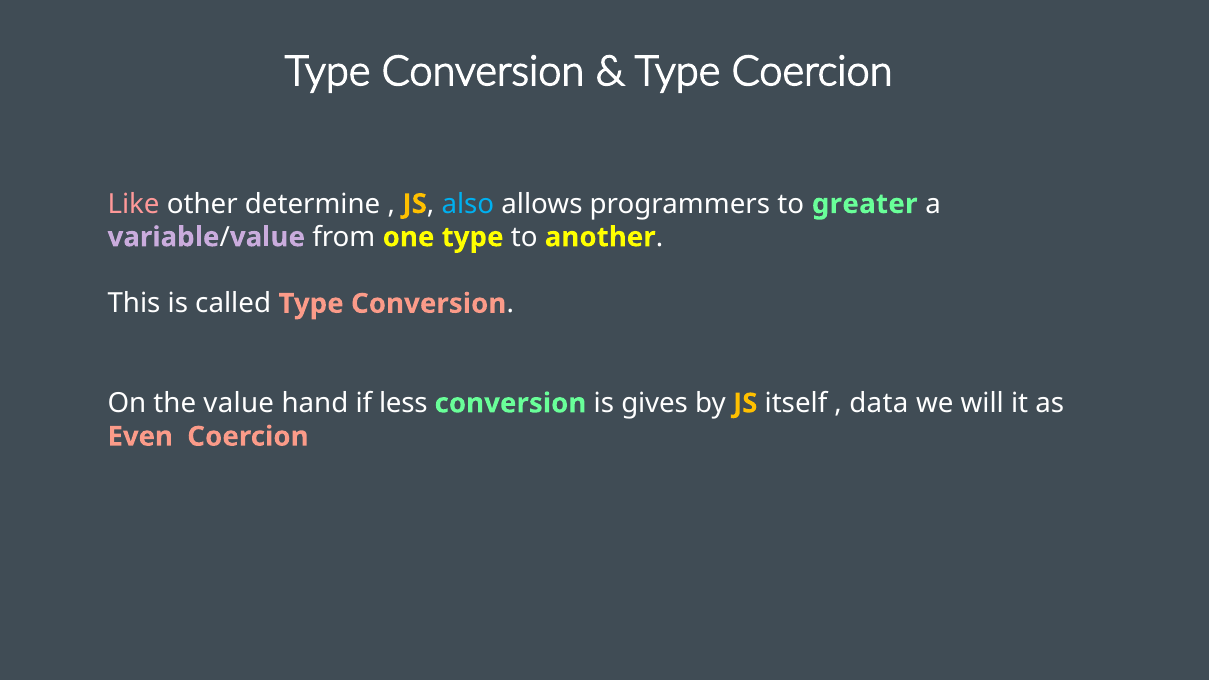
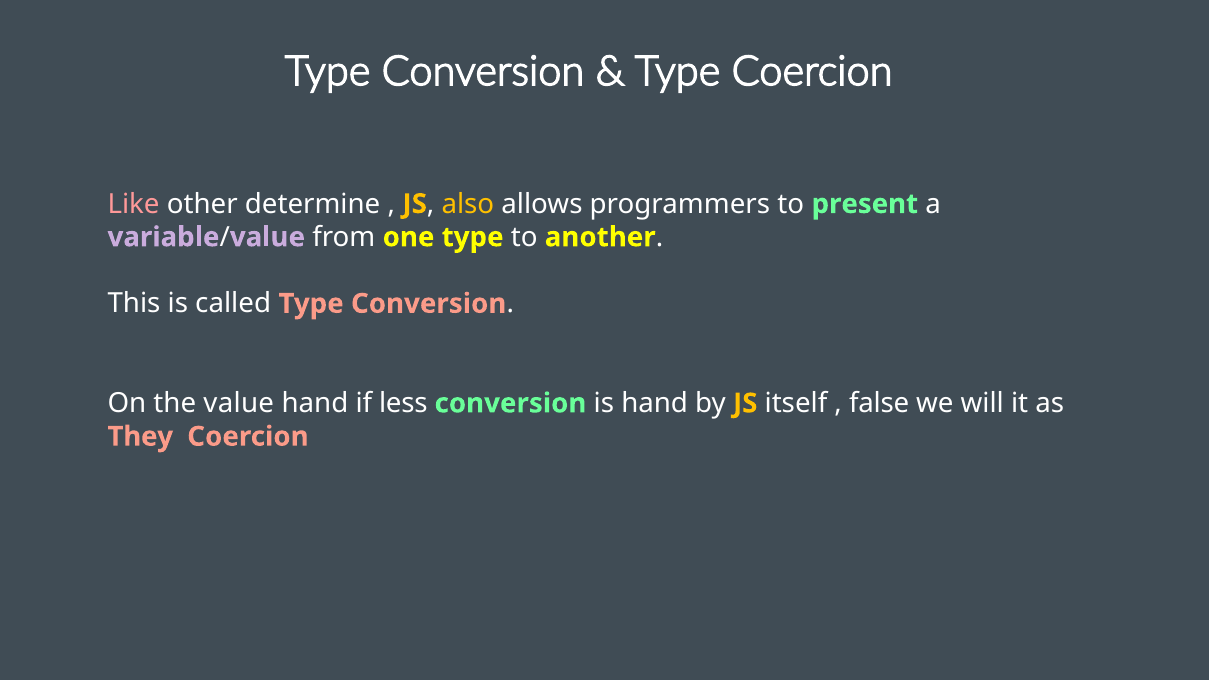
also colour: light blue -> yellow
greater: greater -> present
is gives: gives -> hand
data: data -> false
Even: Even -> They
